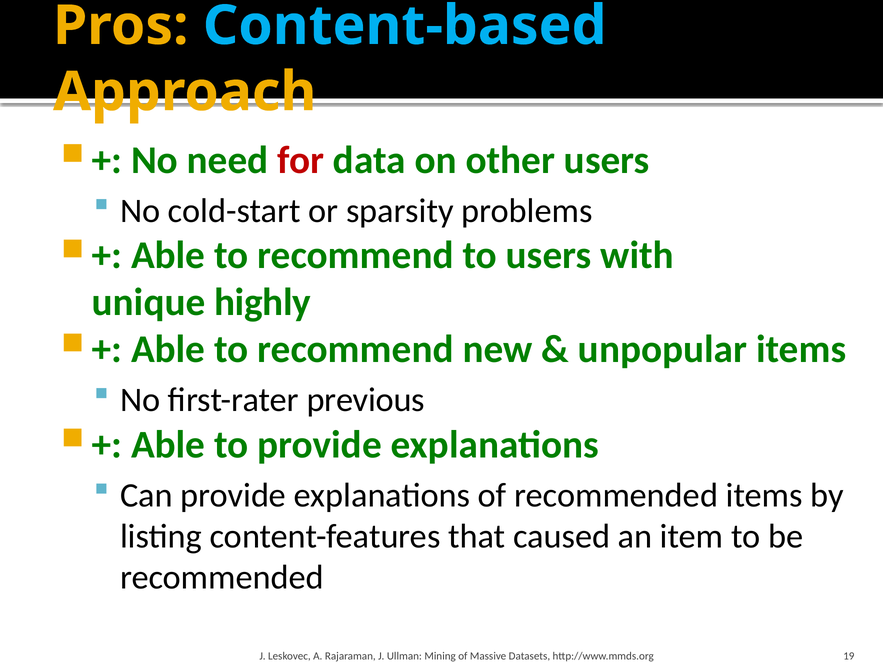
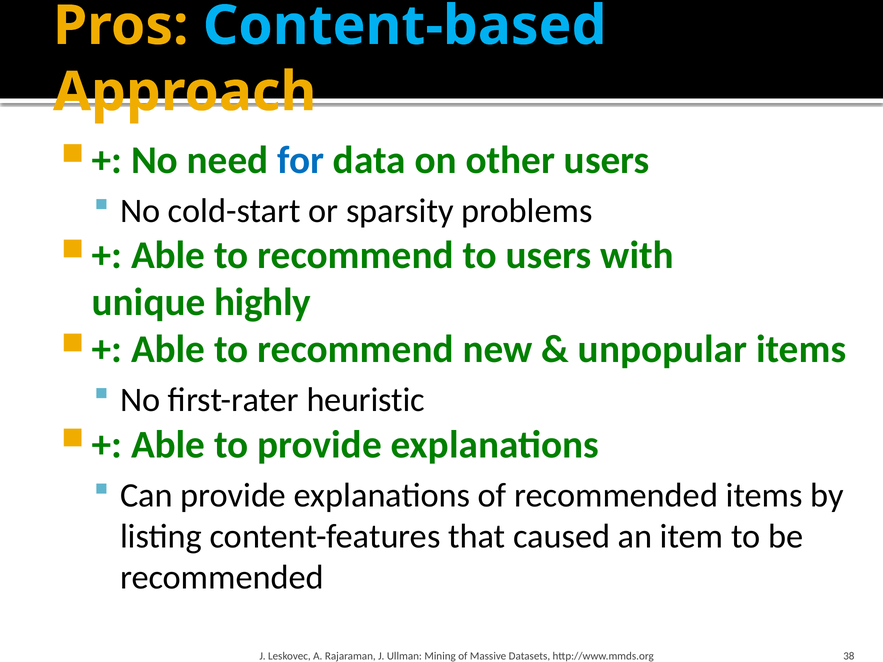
for colour: red -> blue
previous: previous -> heuristic
19: 19 -> 38
